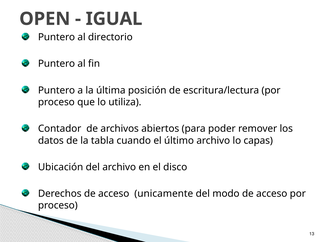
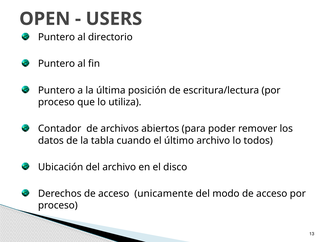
IGUAL: IGUAL -> USERS
capas: capas -> todos
